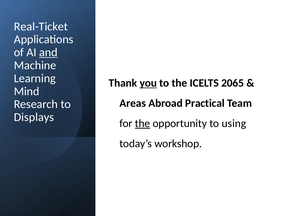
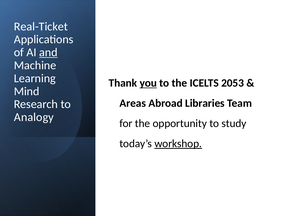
2065: 2065 -> 2053
Practical: Practical -> Libraries
Displays: Displays -> Analogy
the at (143, 123) underline: present -> none
using: using -> study
workshop underline: none -> present
